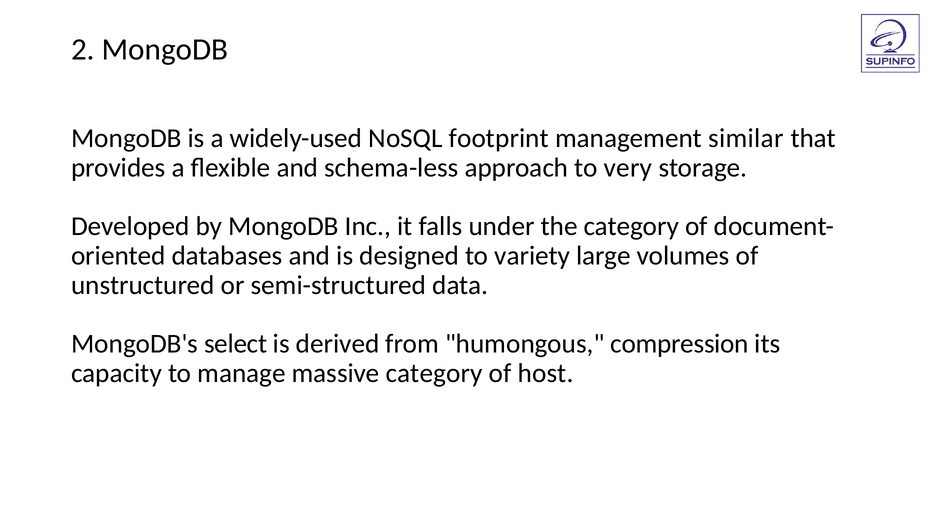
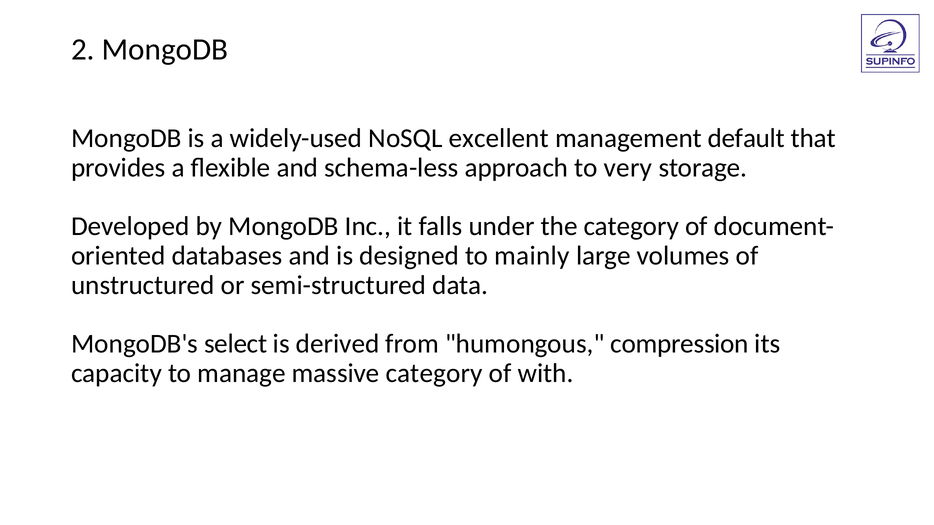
footprint: footprint -> excellent
similar: similar -> default
variety: variety -> mainly
host: host -> with
